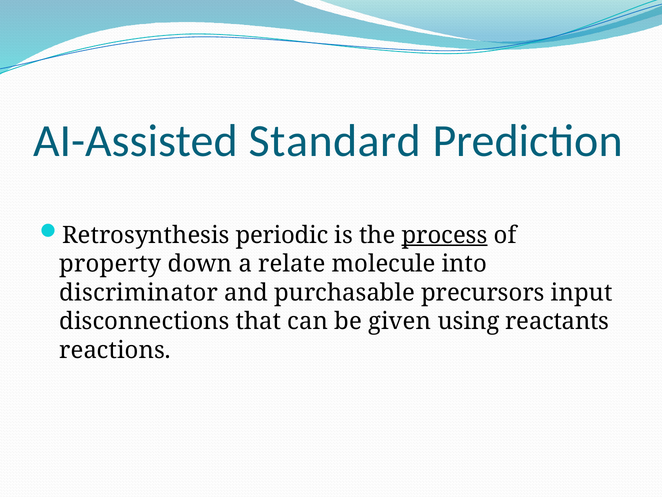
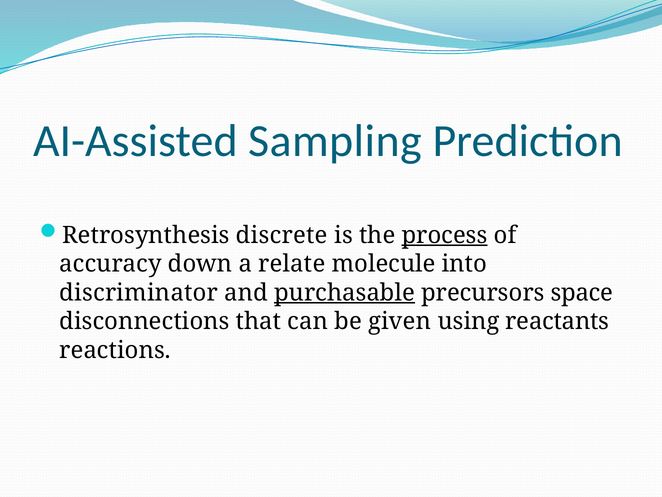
Standard: Standard -> Sampling
periodic: periodic -> discrete
property: property -> accuracy
purchasable underline: none -> present
input: input -> space
